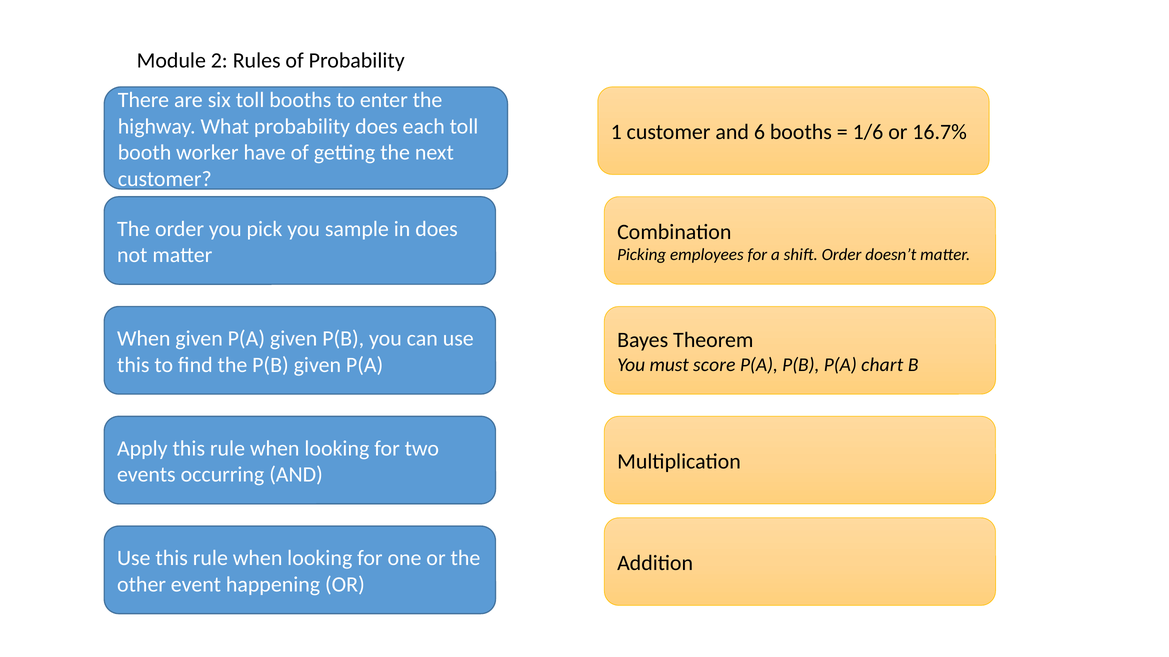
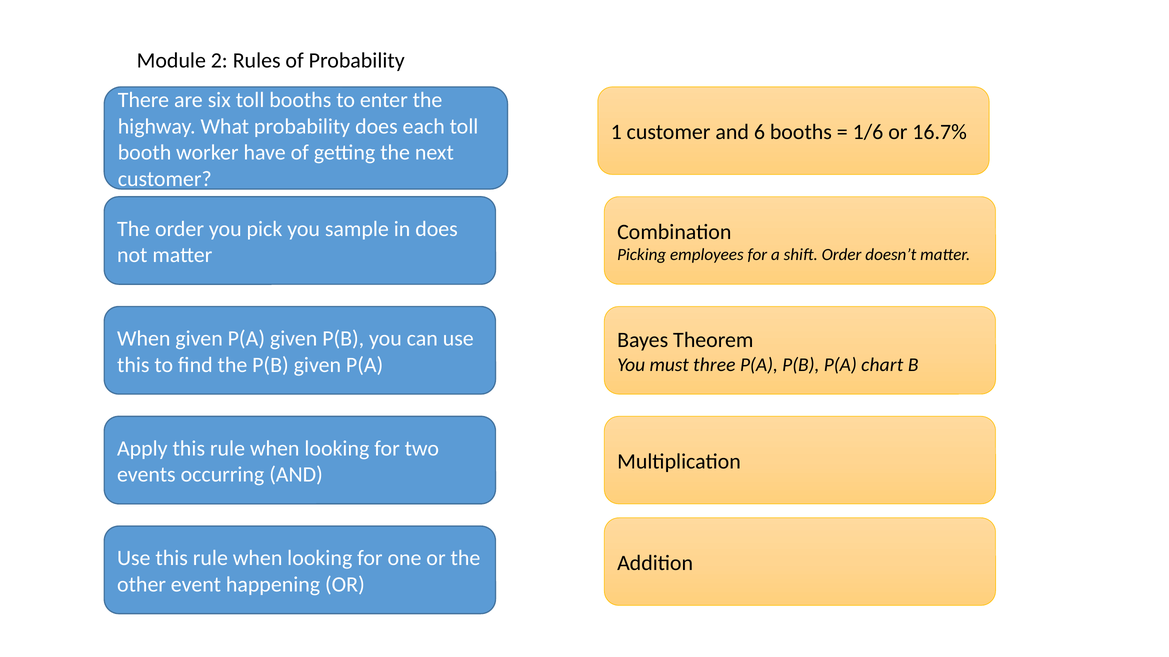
score: score -> three
